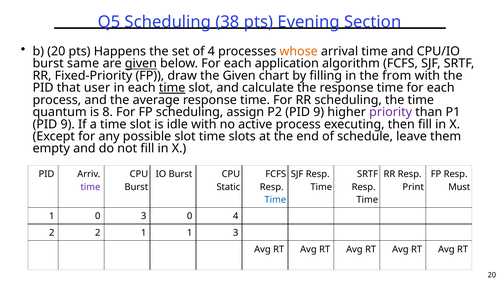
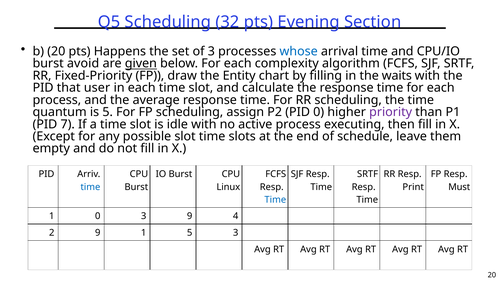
38: 38 -> 32
of 4: 4 -> 3
whose colour: orange -> blue
same: same -> avoid
application: application -> complexity
the Given: Given -> Entity
from: from -> waits
time at (172, 88) underline: present -> none
is 8: 8 -> 5
P2 PID 9: 9 -> 0
9 at (68, 124): 9 -> 7
time at (90, 187) colour: purple -> blue
Static: Static -> Linux
3 0: 0 -> 9
2 2: 2 -> 9
1 1: 1 -> 5
